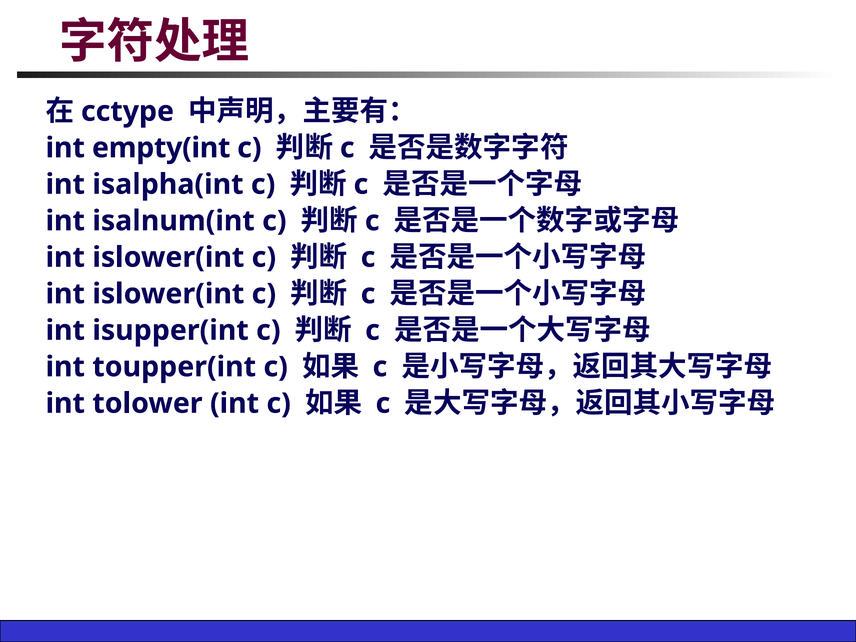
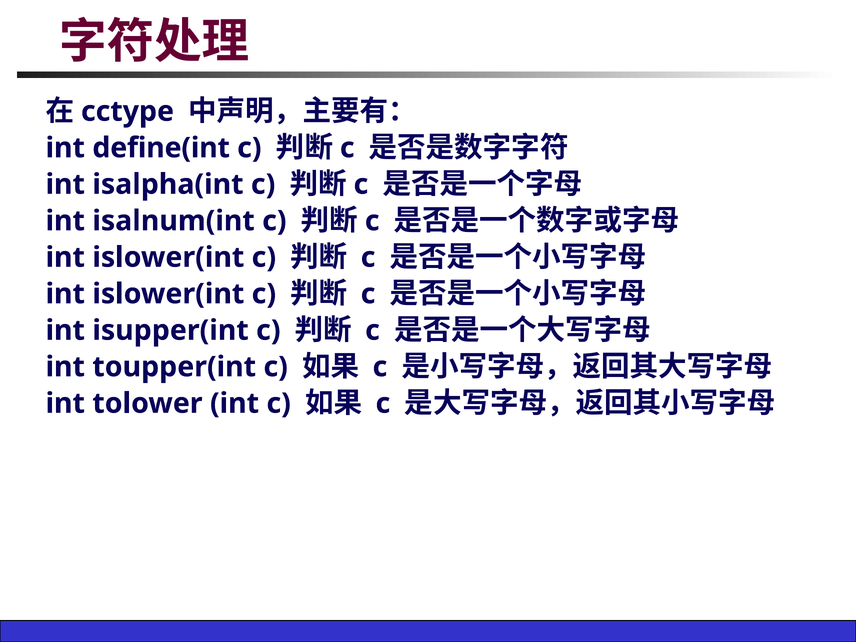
empty(int: empty(int -> define(int
